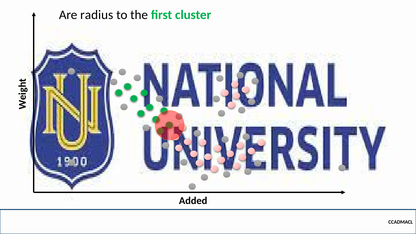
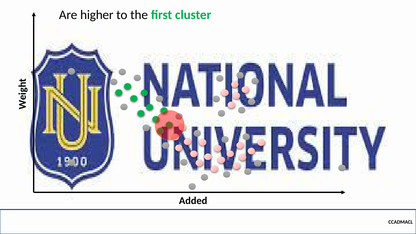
radius: radius -> higher
